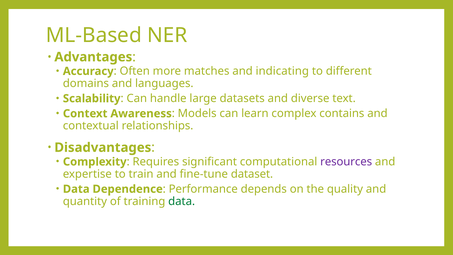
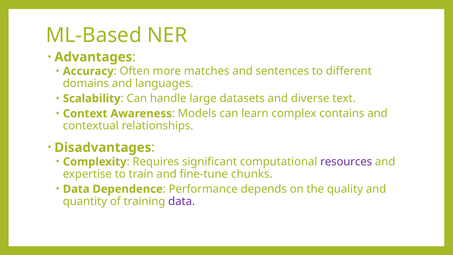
indicating: indicating -> sentences
dataset: dataset -> chunks
data at (182, 201) colour: green -> purple
